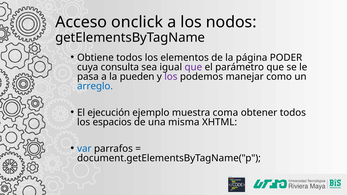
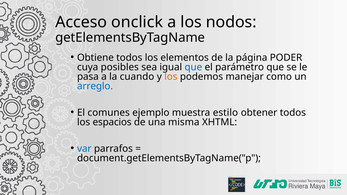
consulta: consulta -> posibles
que at (193, 67) colour: purple -> blue
pueden: pueden -> cuando
los at (171, 77) colour: purple -> orange
ejecución: ejecución -> comunes
coma: coma -> estilo
